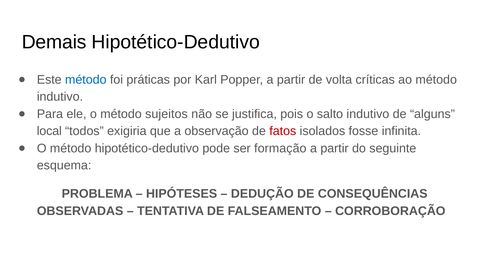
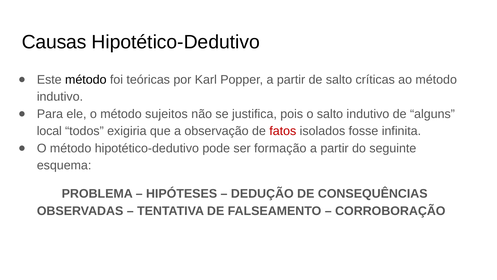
Demais: Demais -> Causas
método at (86, 80) colour: blue -> black
práticas: práticas -> teóricas
de volta: volta -> salto
